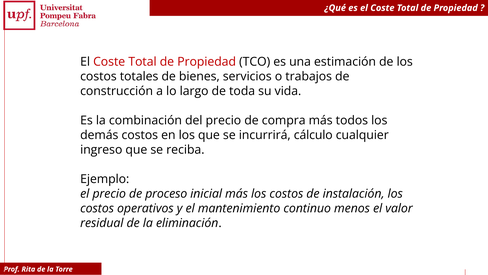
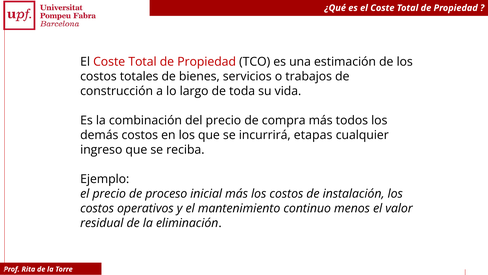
cálculo: cálculo -> etapas
